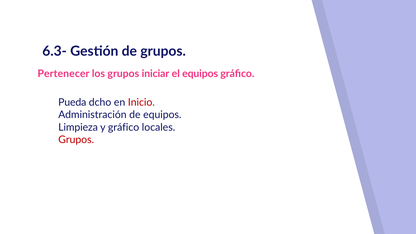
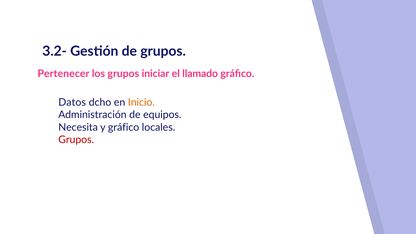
6.3-: 6.3- -> 3.2-
el equipos: equipos -> llamado
Pueda: Pueda -> Datos
Inicio colour: red -> orange
Limpieza: Limpieza -> Necesita
